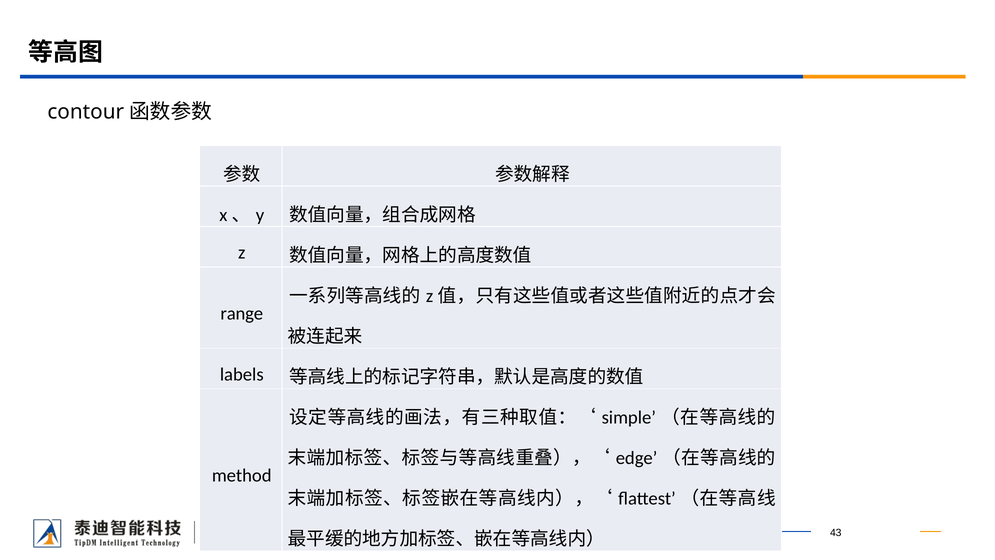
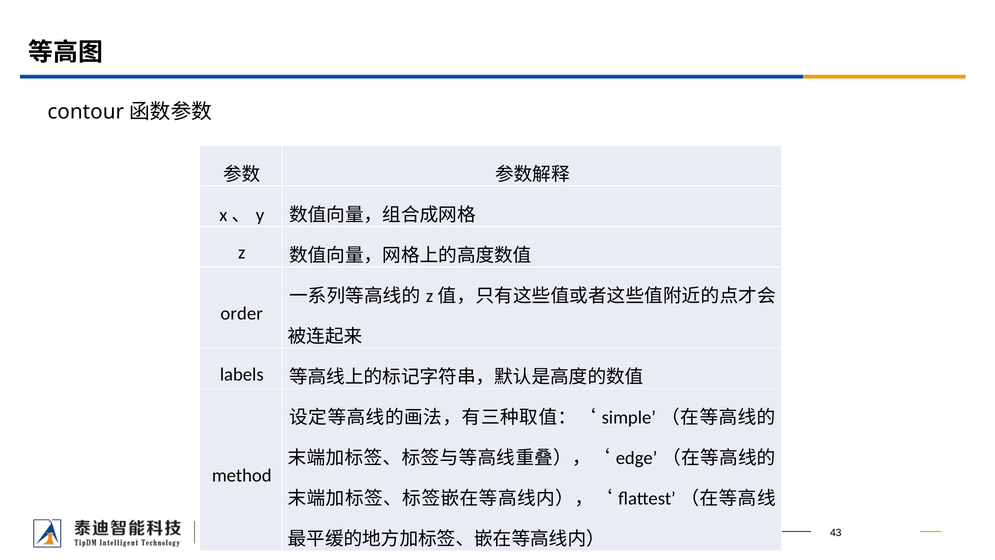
range: range -> order
